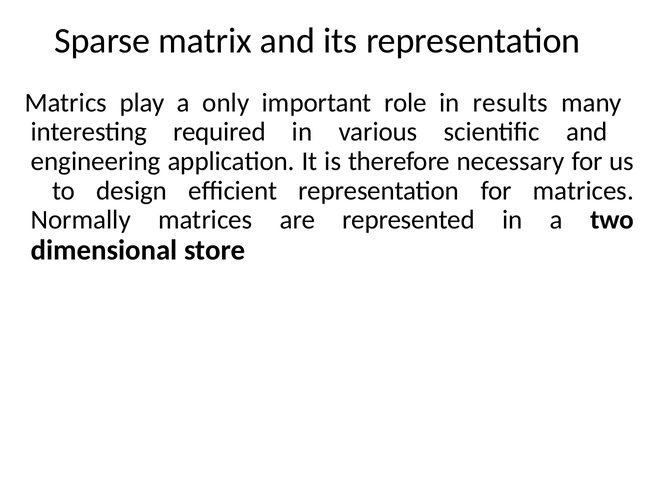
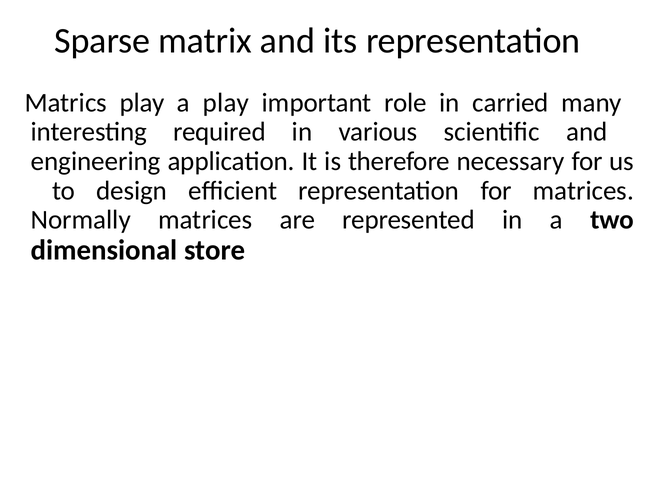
a only: only -> play
results: results -> carried
